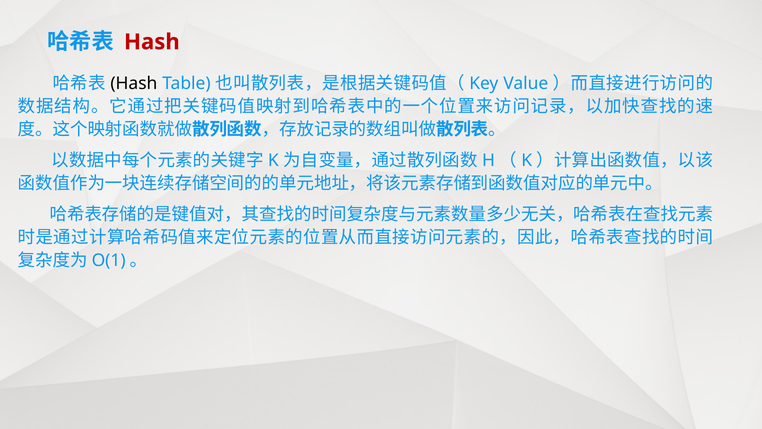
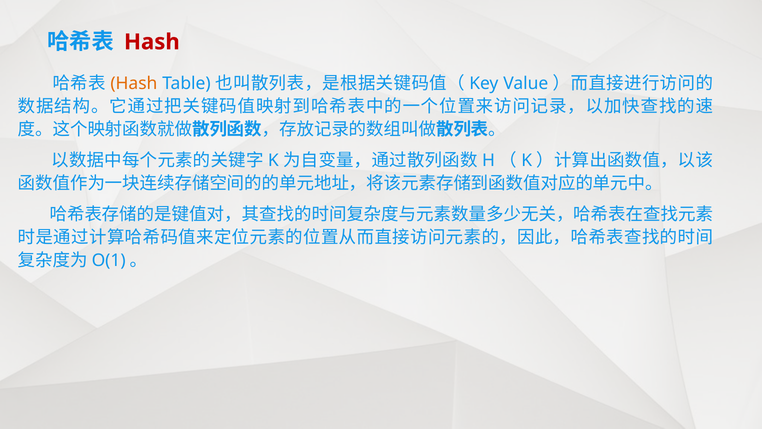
Hash at (134, 83) colour: black -> orange
